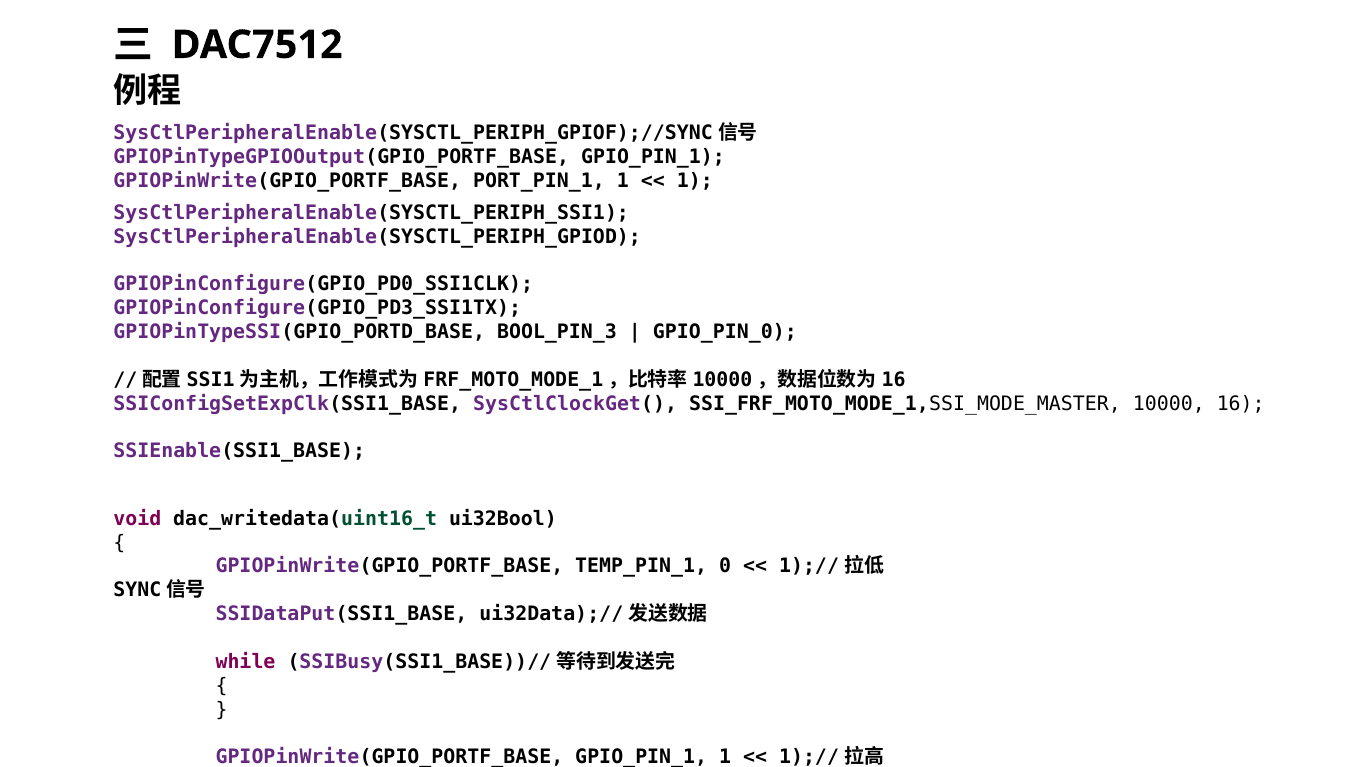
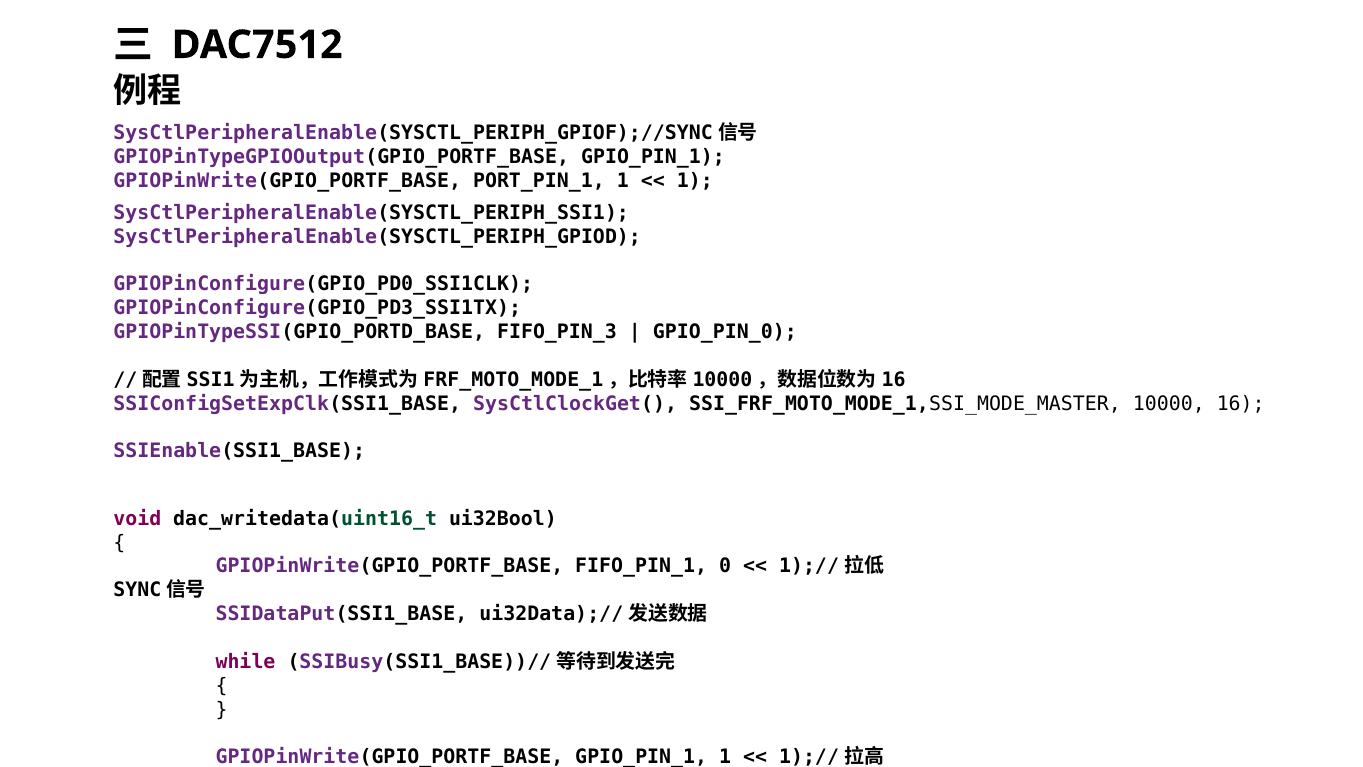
BOOL_PIN_3: BOOL_PIN_3 -> FIFO_PIN_3
TEMP_PIN_1: TEMP_PIN_1 -> FIFO_PIN_1
